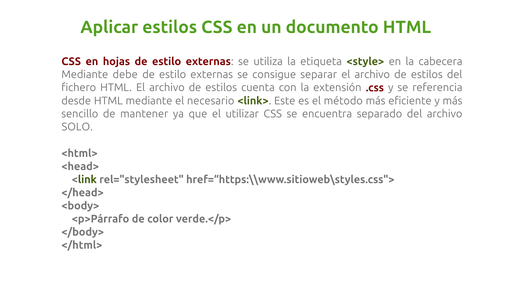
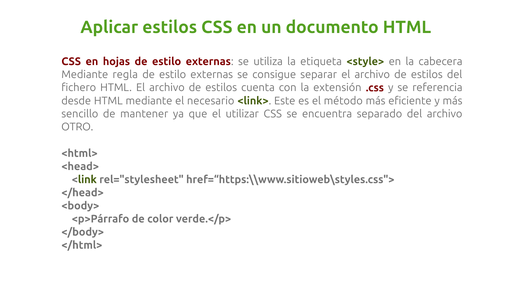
debe: debe -> regla
SOLO: SOLO -> OTRO
